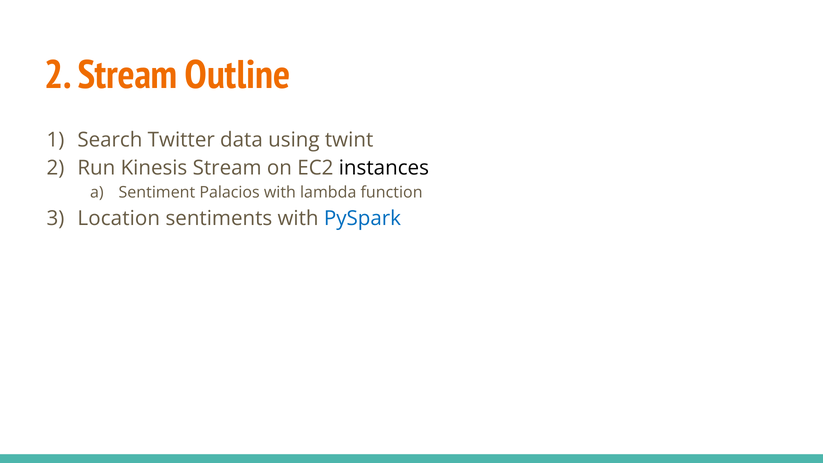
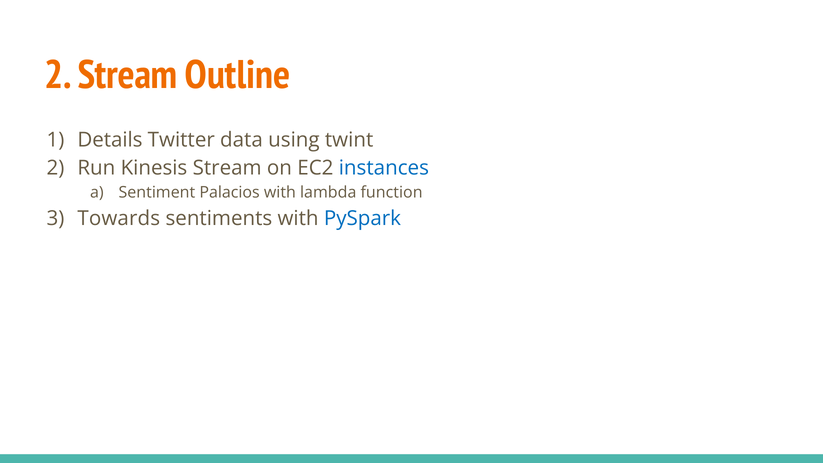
Search: Search -> Details
instances colour: black -> blue
Location: Location -> Towards
